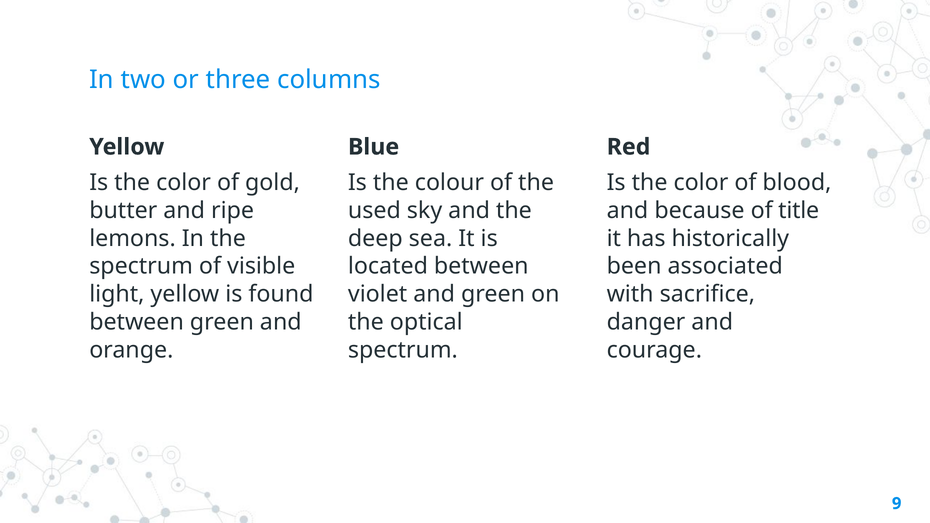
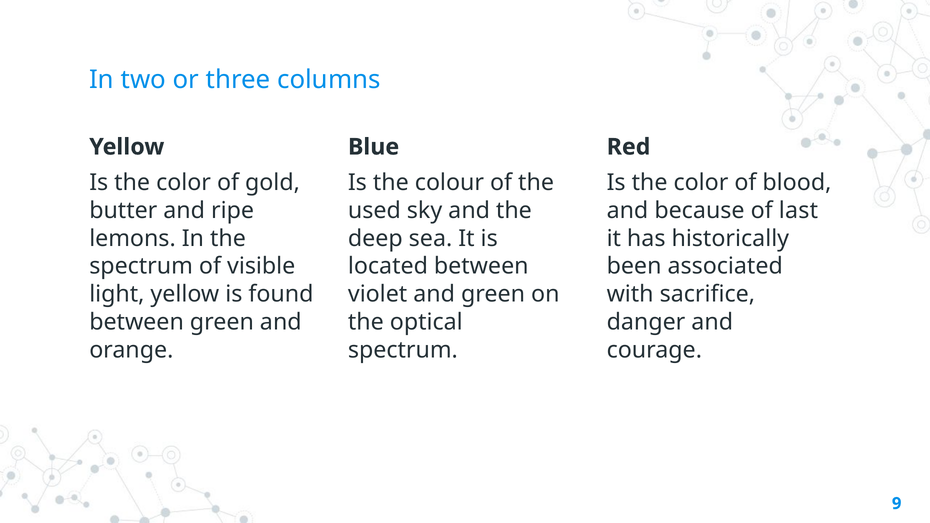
title: title -> last
